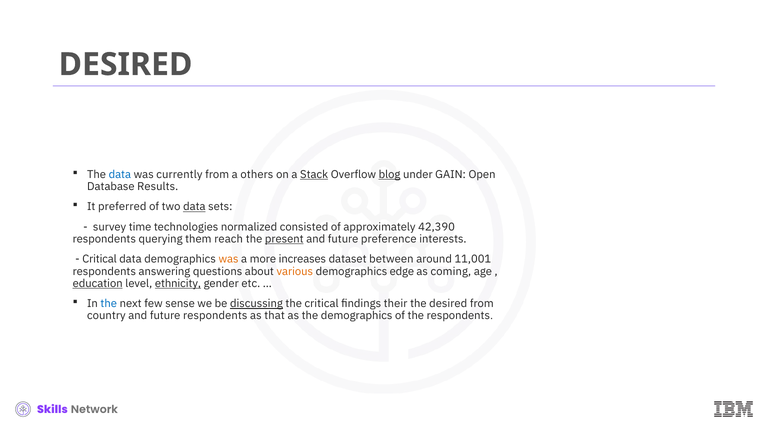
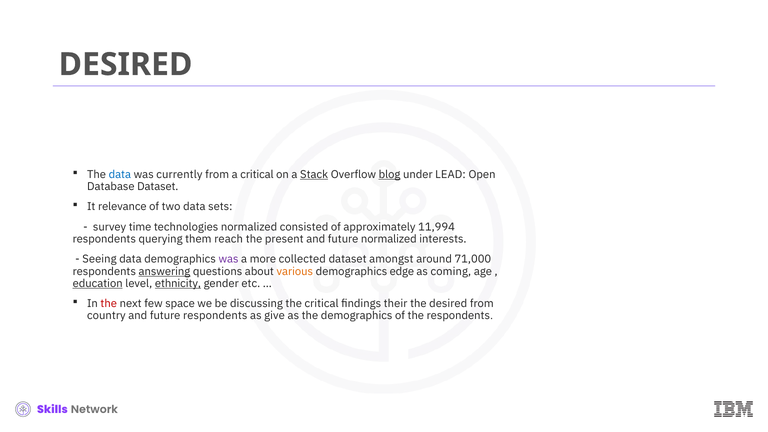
a others: others -> critical
GAIN: GAIN -> LEAD
Database Results: Results -> Dataset
preferred: preferred -> relevance
data at (194, 207) underline: present -> none
42,390: 42,390 -> 11,994
present underline: present -> none
future preference: preference -> normalized
Critical at (100, 259): Critical -> Seeing
was at (229, 259) colour: orange -> purple
increases: increases -> collected
between: between -> amongst
11,001: 11,001 -> 71,000
answering underline: none -> present
the at (109, 304) colour: blue -> red
sense: sense -> space
discussing underline: present -> none
that: that -> give
